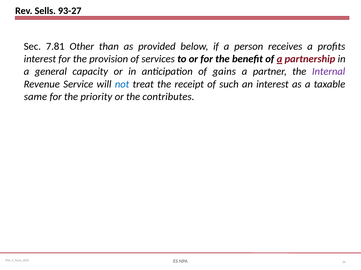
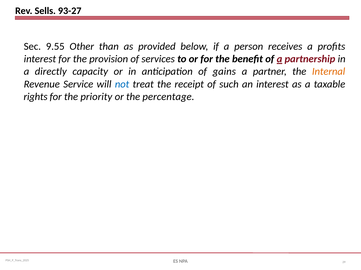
7.81: 7.81 -> 9.55
general: general -> directly
Internal colour: purple -> orange
same: same -> rights
contributes: contributes -> percentage
